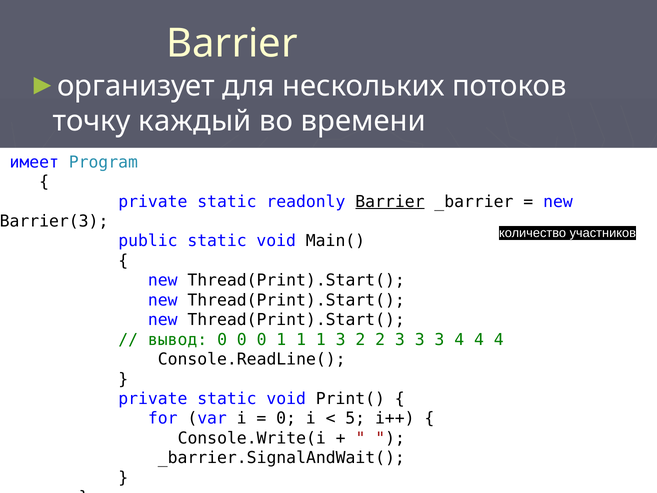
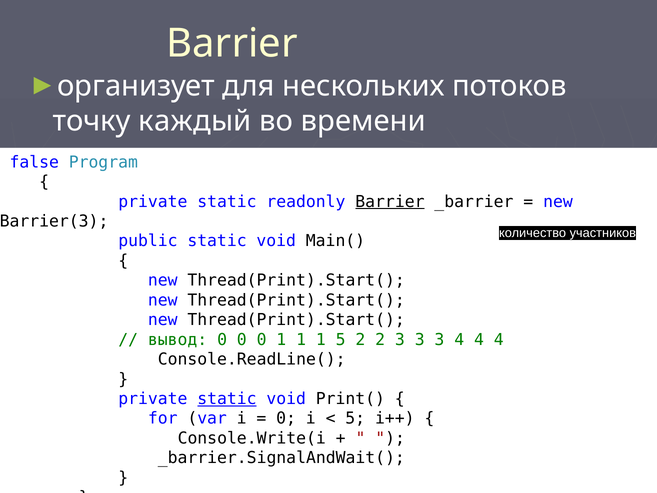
имеет: имеет -> false
1 3: 3 -> 5
static at (227, 399) underline: none -> present
